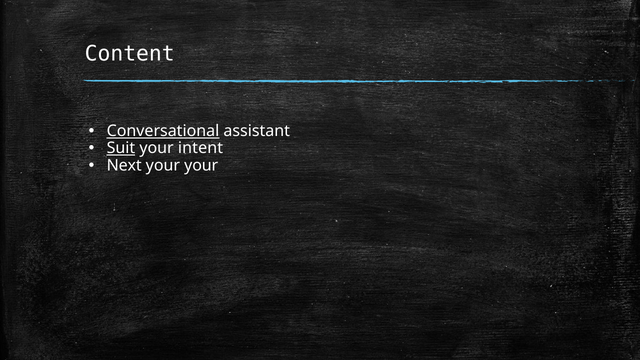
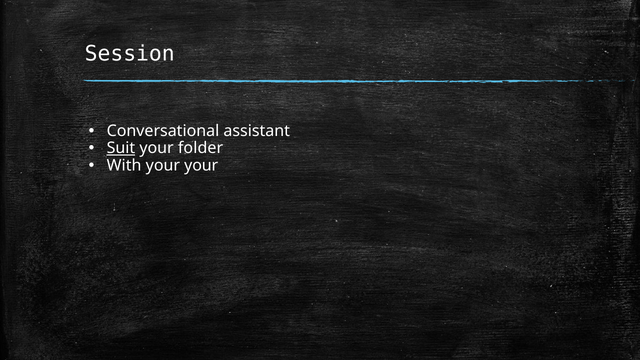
Content: Content -> Session
Conversational underline: present -> none
intent: intent -> folder
Next: Next -> With
